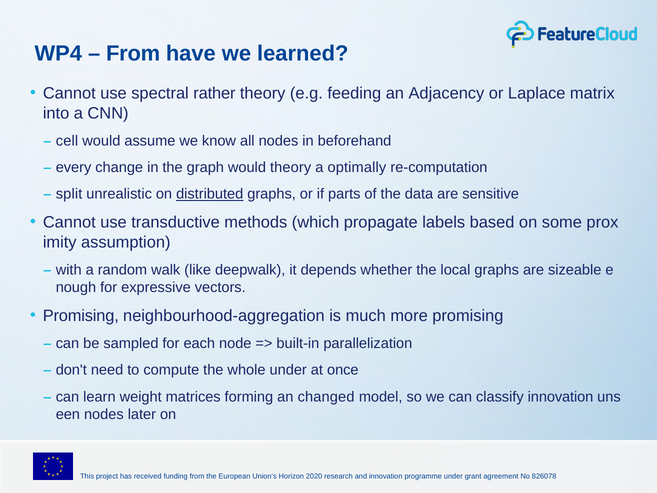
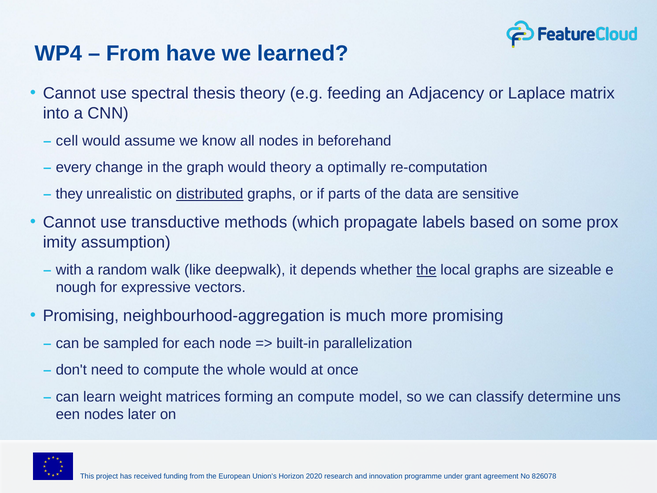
rather: rather -> thesis
split: split -> they
the at (426, 270) underline: none -> present
whole under: under -> would
an changed: changed -> compute
classify innovation: innovation -> determine
